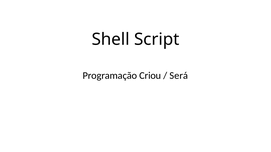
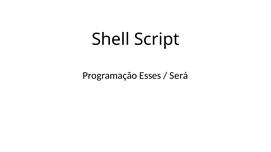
Criou: Criou -> Esses
